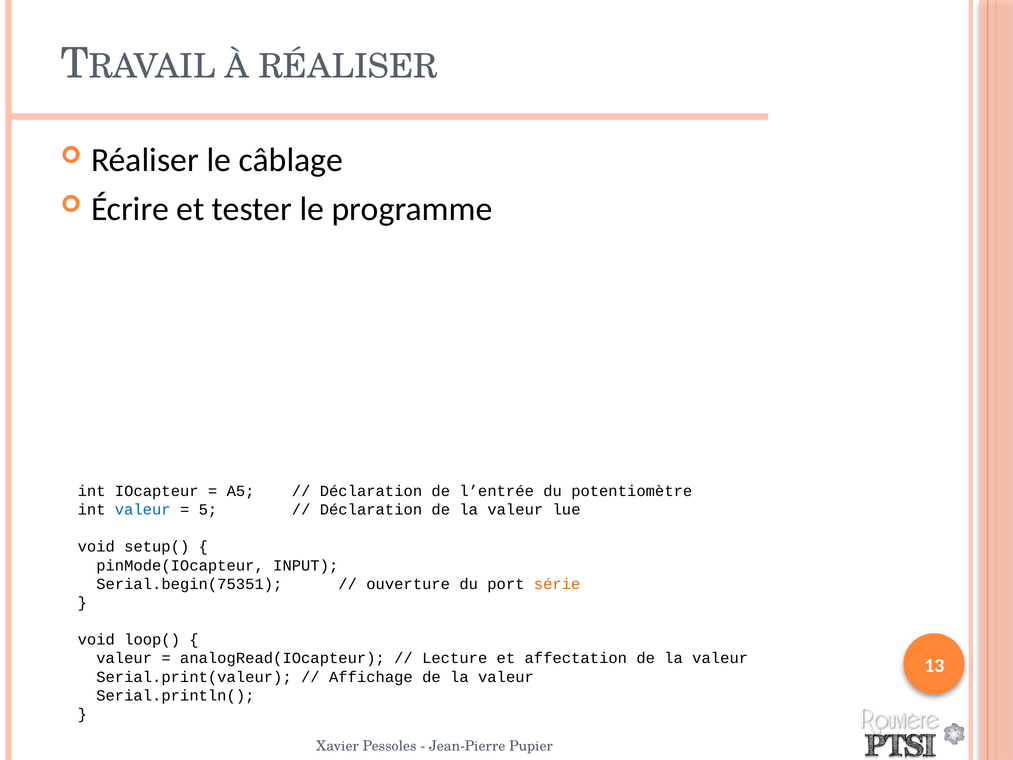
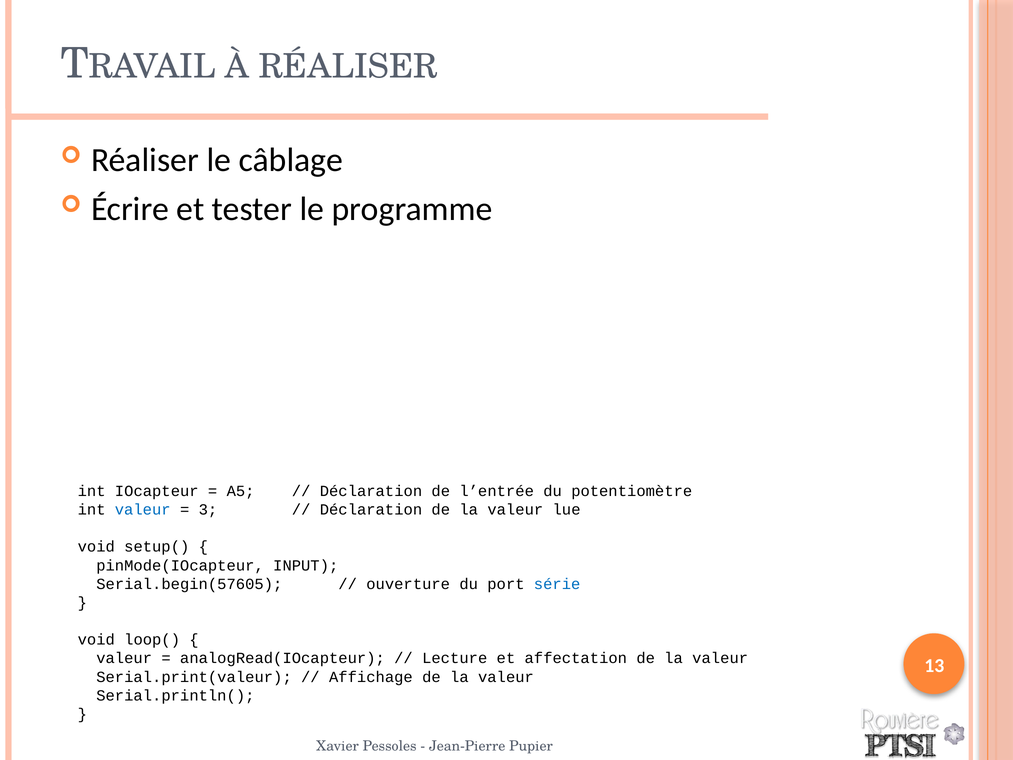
5: 5 -> 3
Serial.begin(75351: Serial.begin(75351 -> Serial.begin(57605
série colour: orange -> blue
